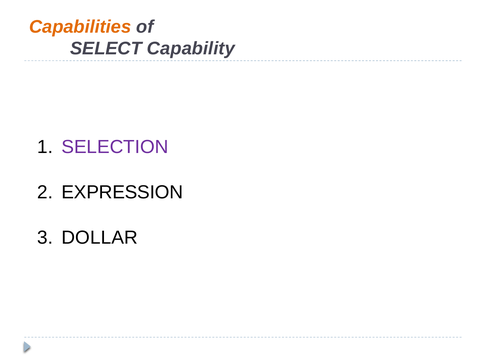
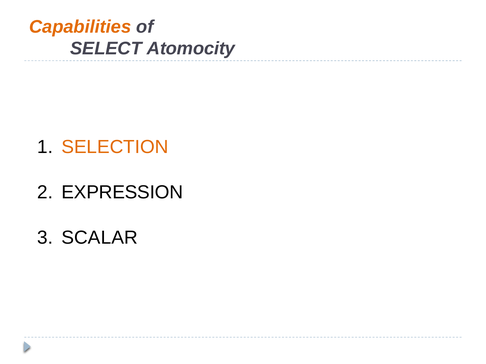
Capability: Capability -> Atomocity
SELECTION colour: purple -> orange
DOLLAR: DOLLAR -> SCALAR
